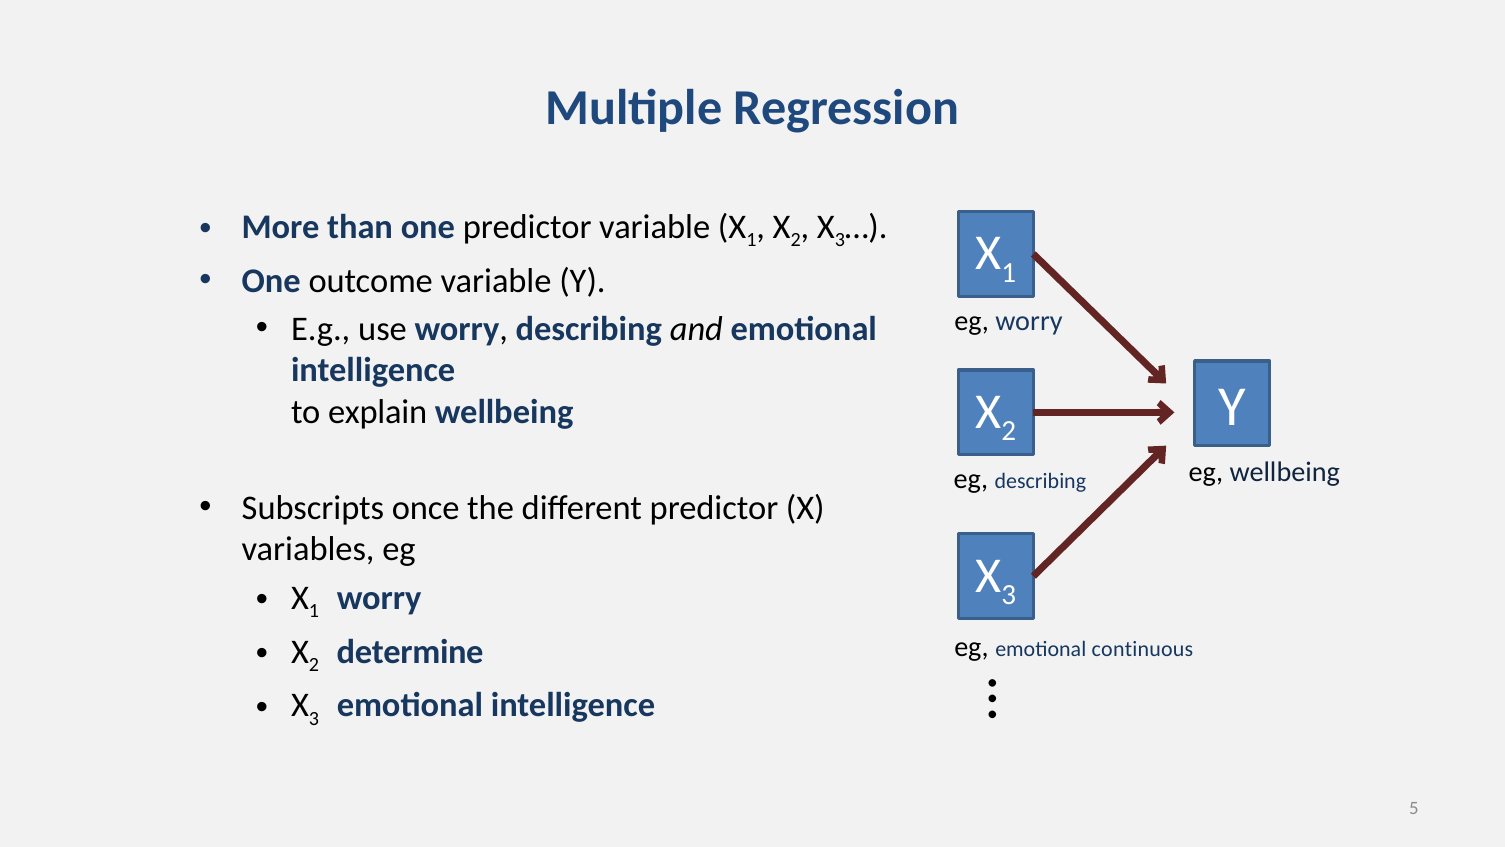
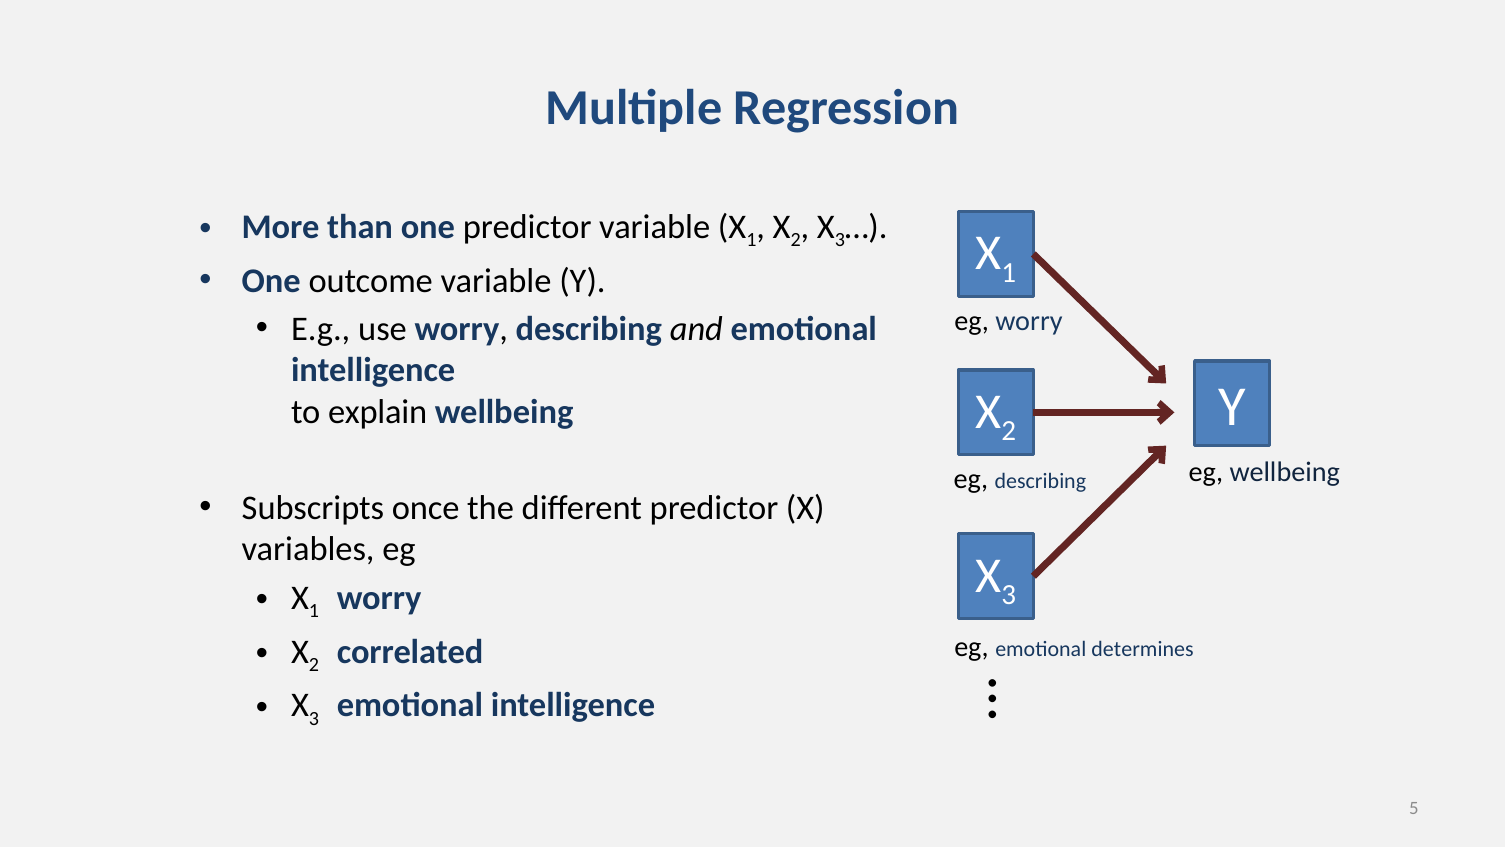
continuous: continuous -> determines
determine: determine -> correlated
